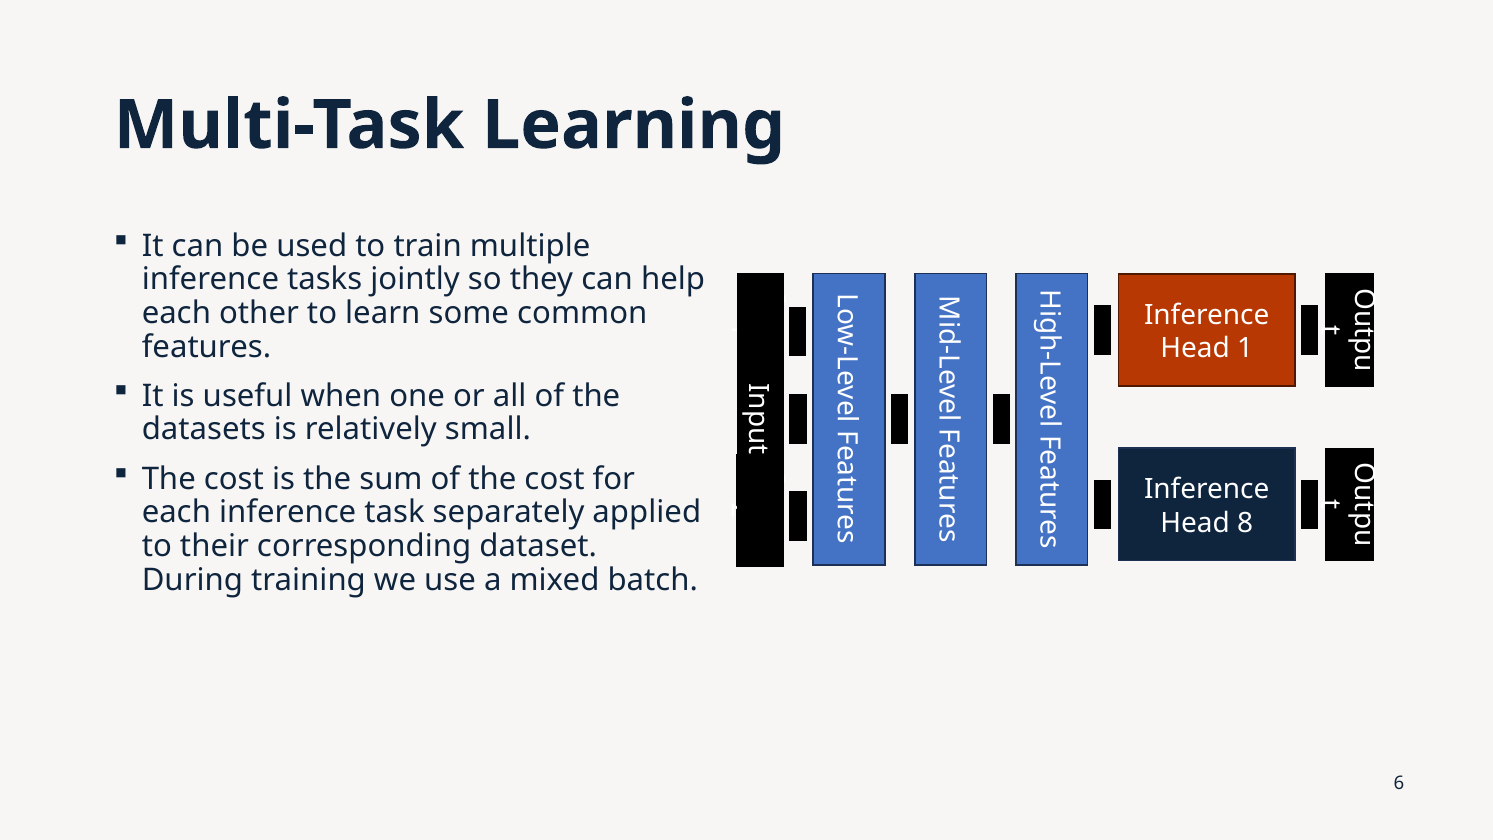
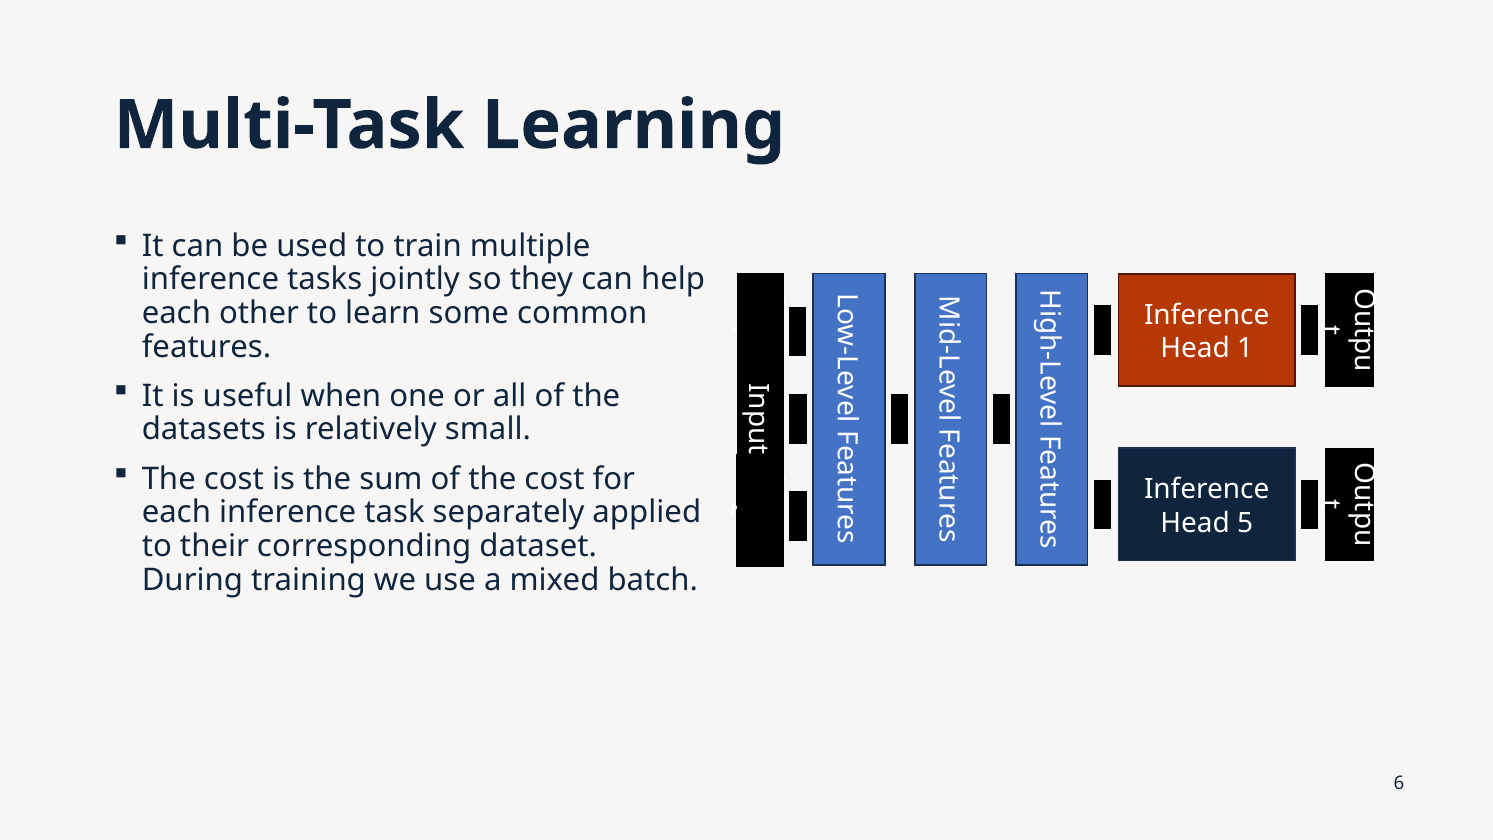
8: 8 -> 5
